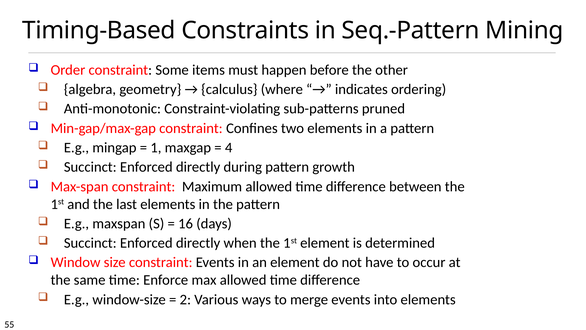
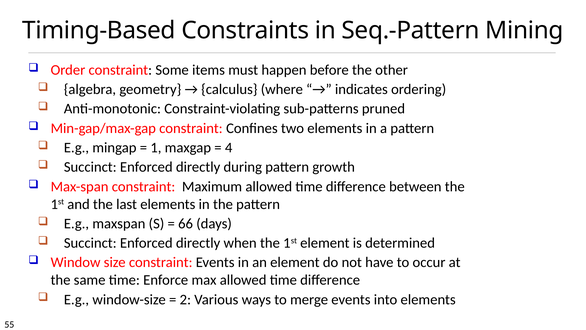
16: 16 -> 66
